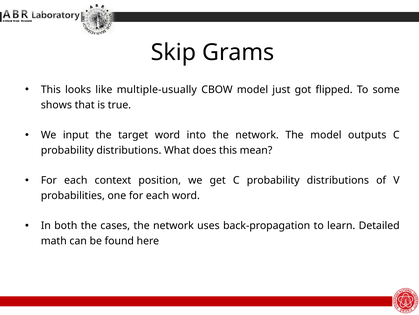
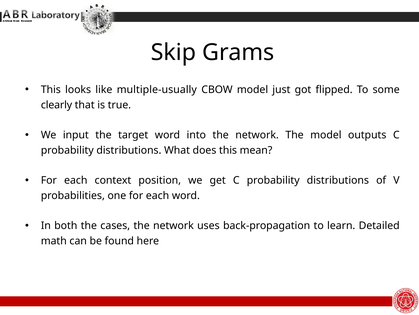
shows: shows -> clearly
